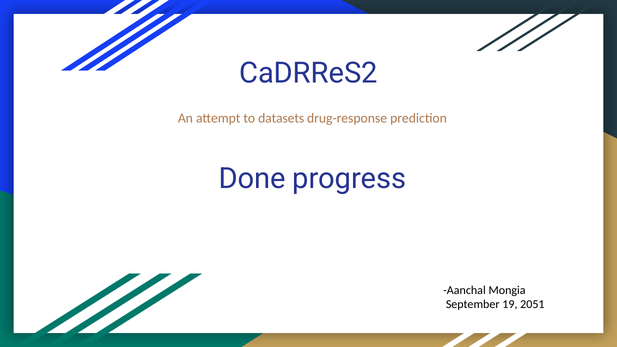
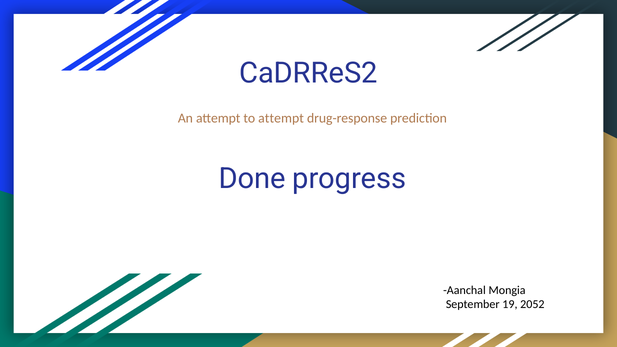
to datasets: datasets -> attempt
2051: 2051 -> 2052
